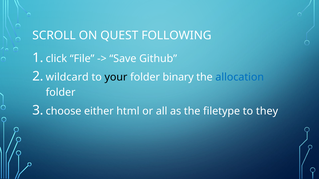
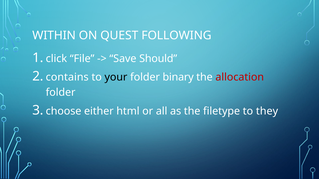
SCROLL: SCROLL -> WITHIN
Github: Github -> Should
wildcard: wildcard -> contains
allocation colour: blue -> red
